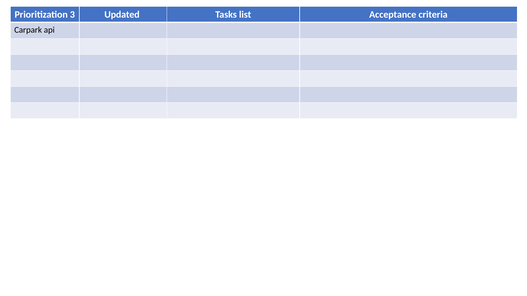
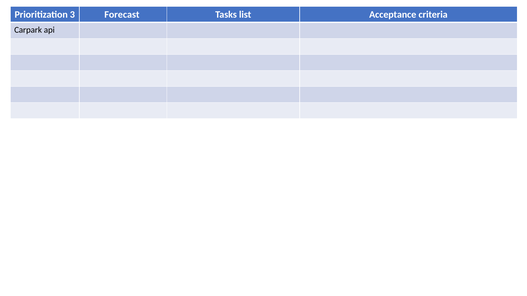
Updated: Updated -> Forecast
